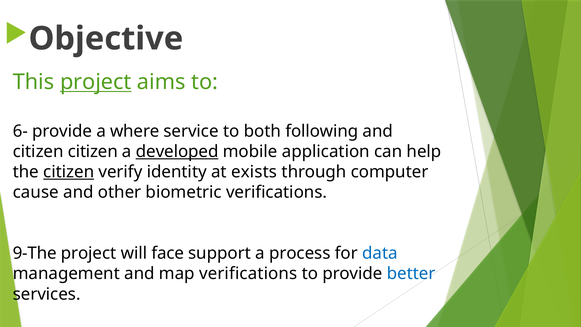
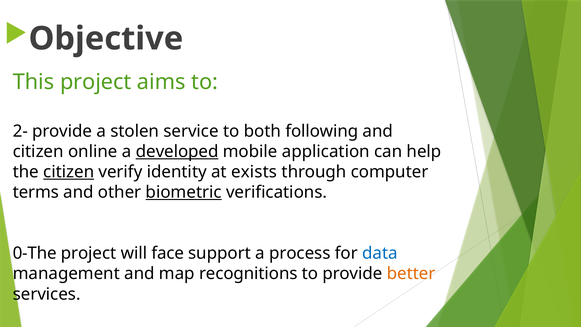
project at (96, 82) underline: present -> none
6-: 6- -> 2-
where: where -> stolen
citizen citizen: citizen -> online
cause: cause -> terms
biometric underline: none -> present
9-The: 9-The -> 0-The
map verifications: verifications -> recognitions
better colour: blue -> orange
